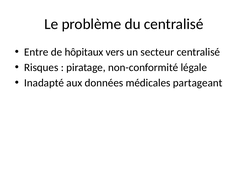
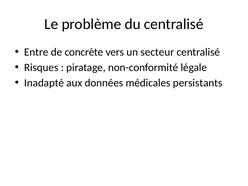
hôpitaux: hôpitaux -> concrète
partageant: partageant -> persistants
